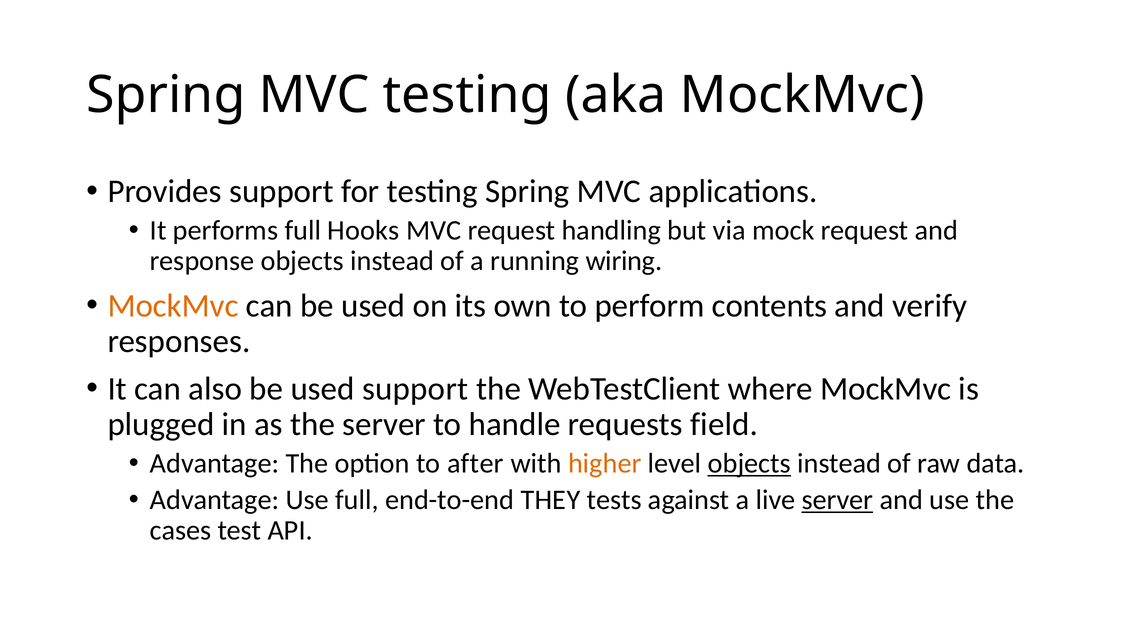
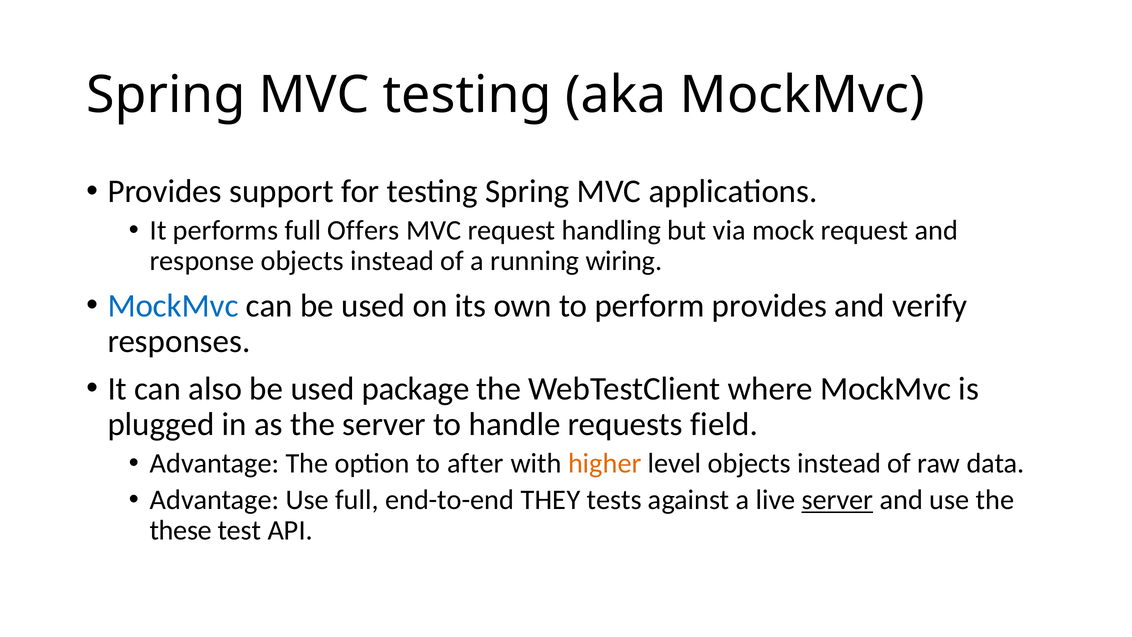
Hooks: Hooks -> Offers
MockMvc at (173, 306) colour: orange -> blue
perform contents: contents -> provides
used support: support -> package
objects at (749, 463) underline: present -> none
cases: cases -> these
